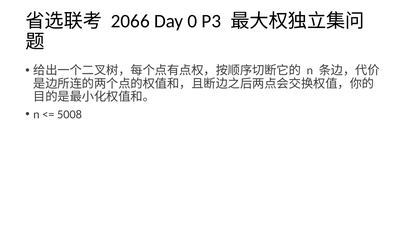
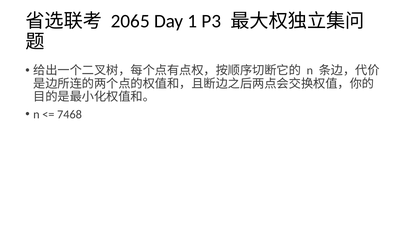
2066: 2066 -> 2065
0: 0 -> 1
5008: 5008 -> 7468
